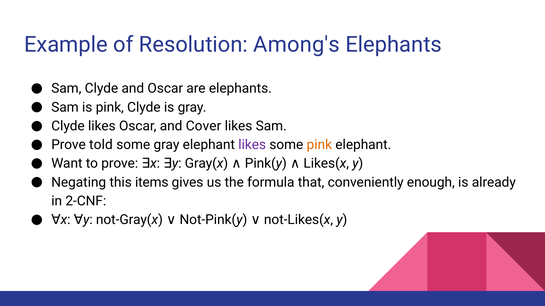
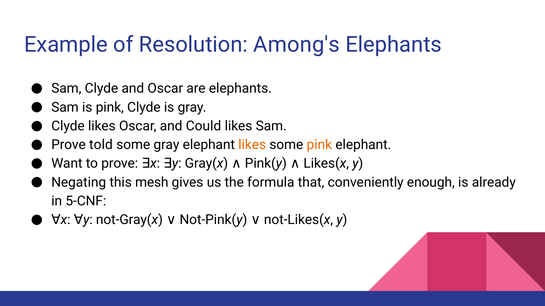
Cover: Cover -> Could
likes at (252, 145) colour: purple -> orange
items: items -> mesh
2-CNF: 2-CNF -> 5-CNF
